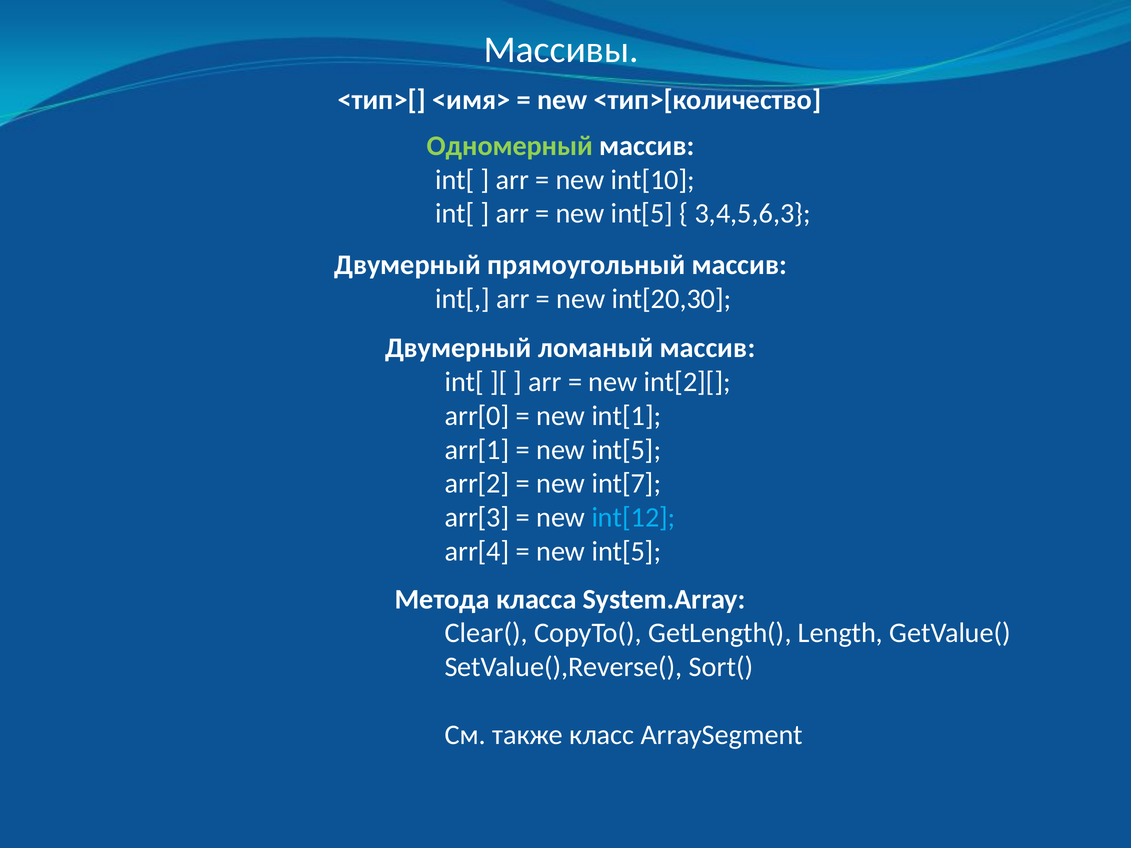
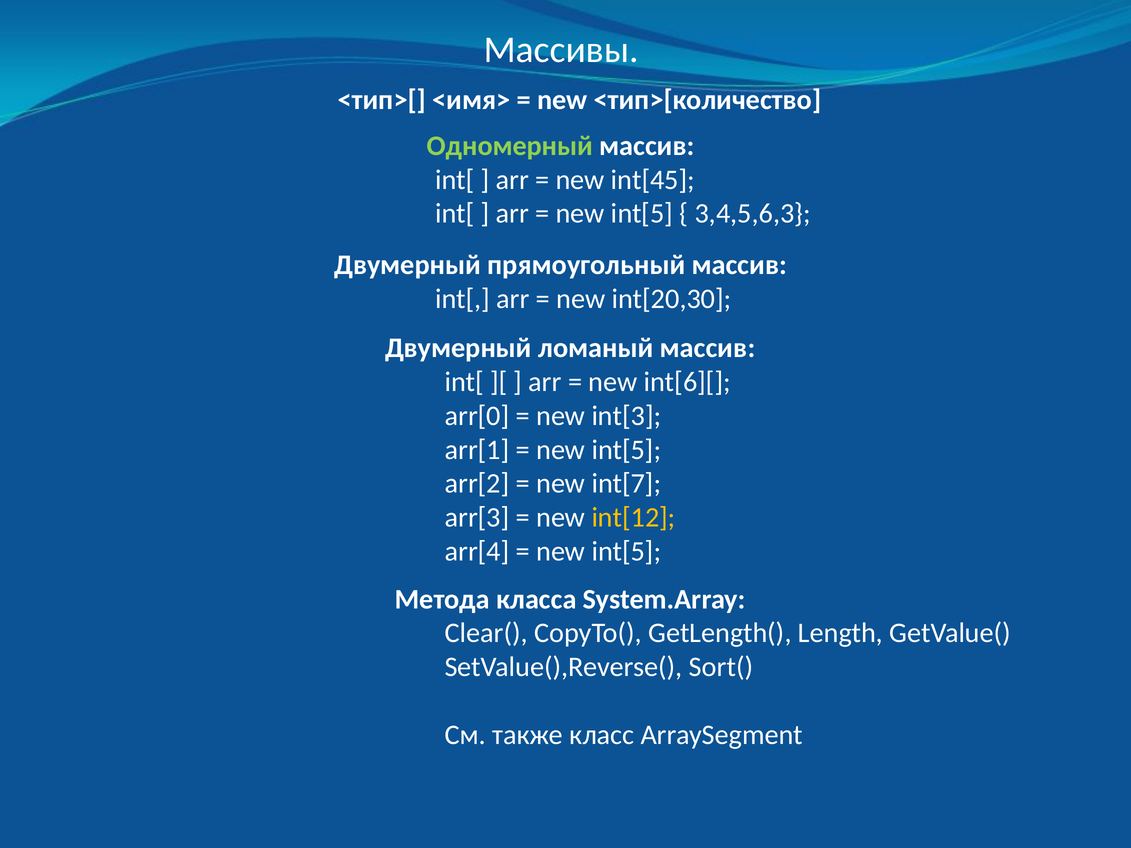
int[10: int[10 -> int[45
int[2][: int[2][ -> int[6][
int[1: int[1 -> int[3
int[12 colour: light blue -> yellow
